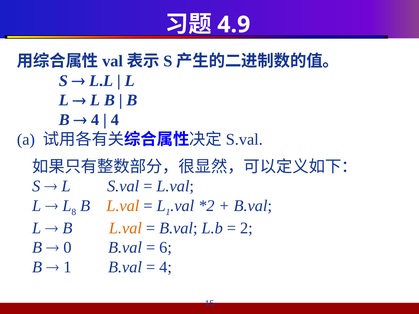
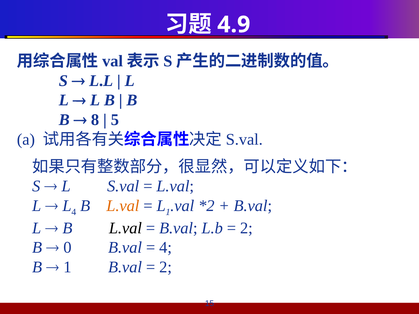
4 at (95, 120): 4 -> 8
4 at (115, 120): 4 -> 5
L 8: 8 -> 4
L.val at (125, 228) colour: orange -> black
6 at (166, 248): 6 -> 4
4 at (166, 267): 4 -> 2
